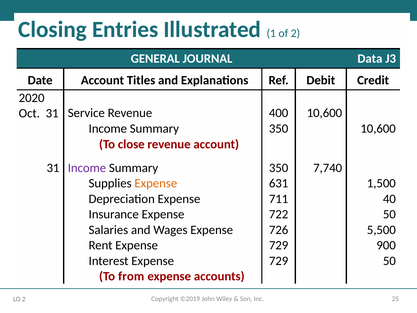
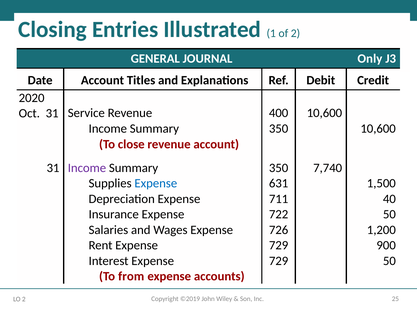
Data: Data -> Only
Expense at (156, 183) colour: orange -> blue
5,500: 5,500 -> 1,200
